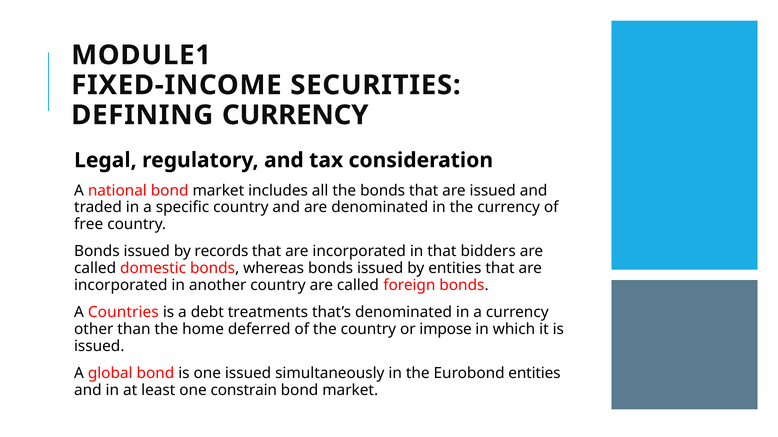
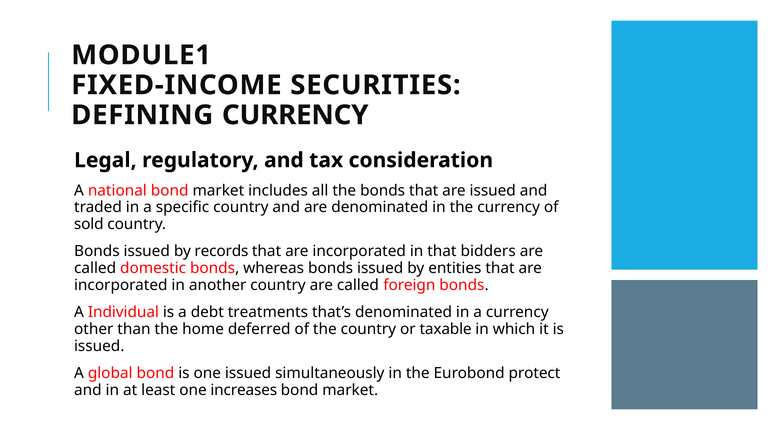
free: free -> sold
Countries: Countries -> Individual
impose: impose -> taxable
Eurobond entities: entities -> protect
constrain: constrain -> increases
